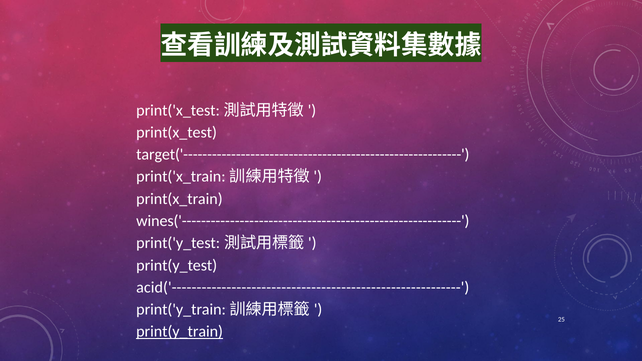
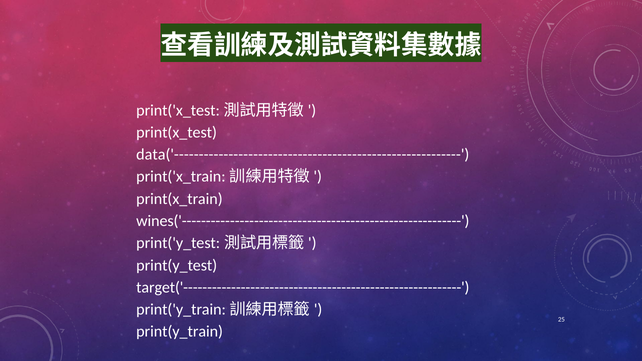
target('----------------------------------------------------------: target('---------------------------------------------------------- -> data('----------------------------------------------------------
acid('----------------------------------------------------------: acid('---------------------------------------------------------- -> target('----------------------------------------------------------
print(y_train underline: present -> none
